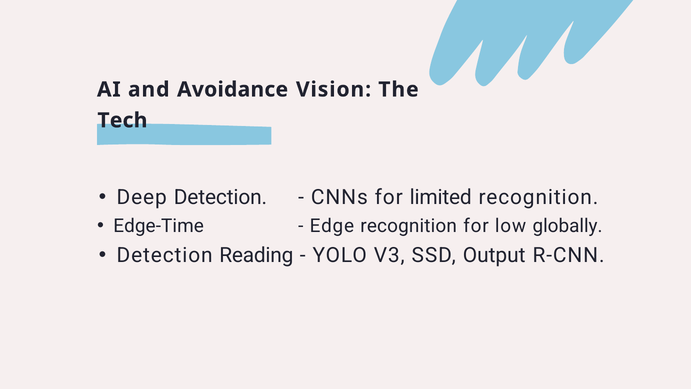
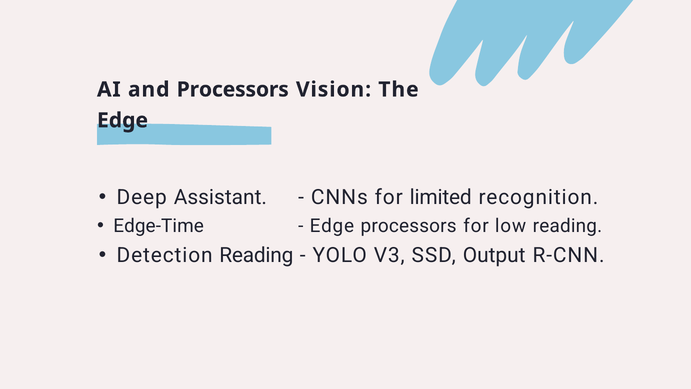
and Avoidance: Avoidance -> Processors
Tech at (122, 120): Tech -> Edge
Deep Detection: Detection -> Assistant
Edge recognition: recognition -> processors
low globally: globally -> reading
